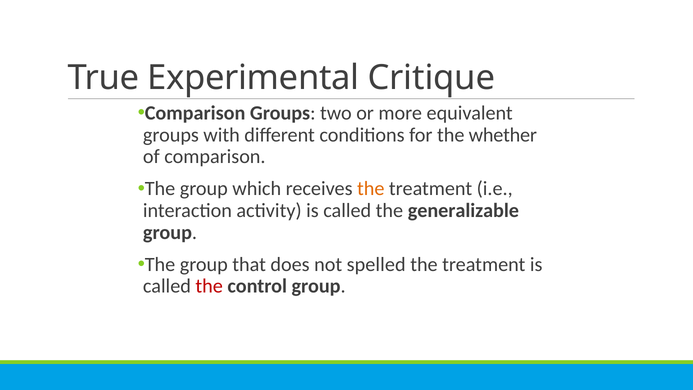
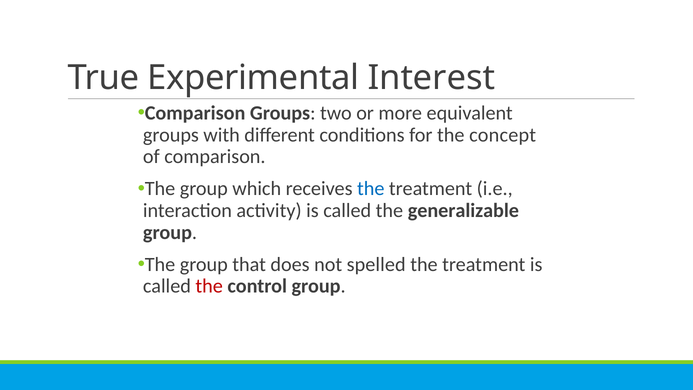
Critique: Critique -> Interest
whether: whether -> concept
the at (371, 189) colour: orange -> blue
